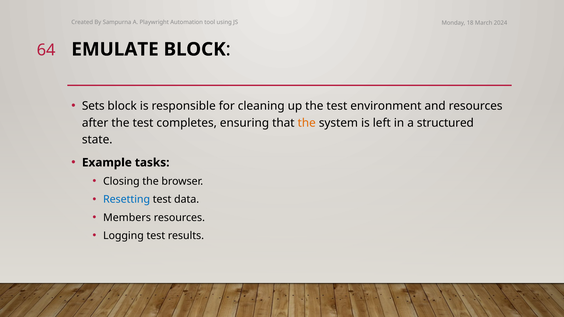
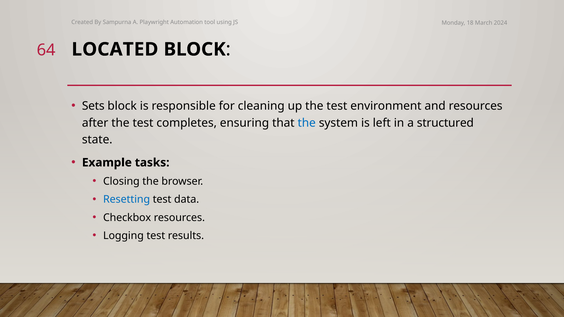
EMULATE: EMULATE -> LOCATED
the at (307, 123) colour: orange -> blue
Members: Members -> Checkbox
